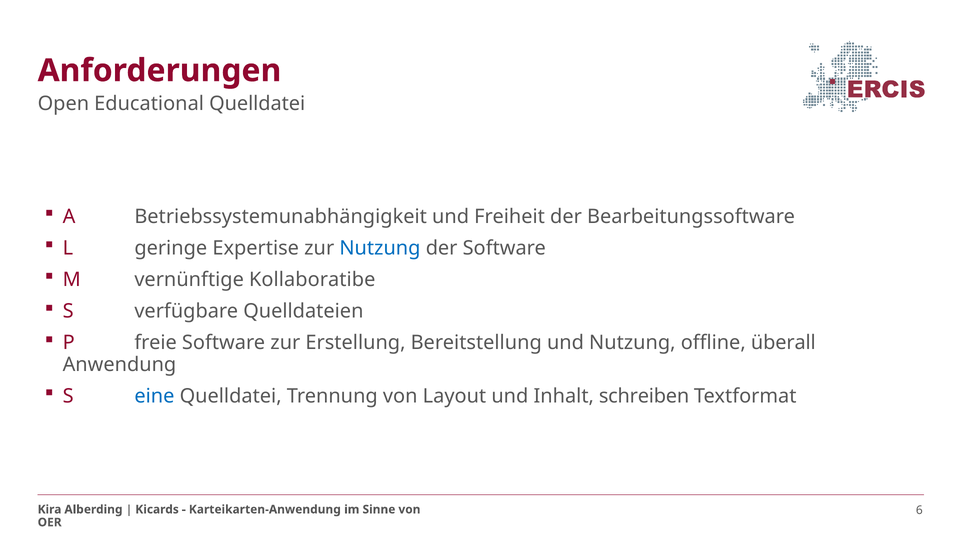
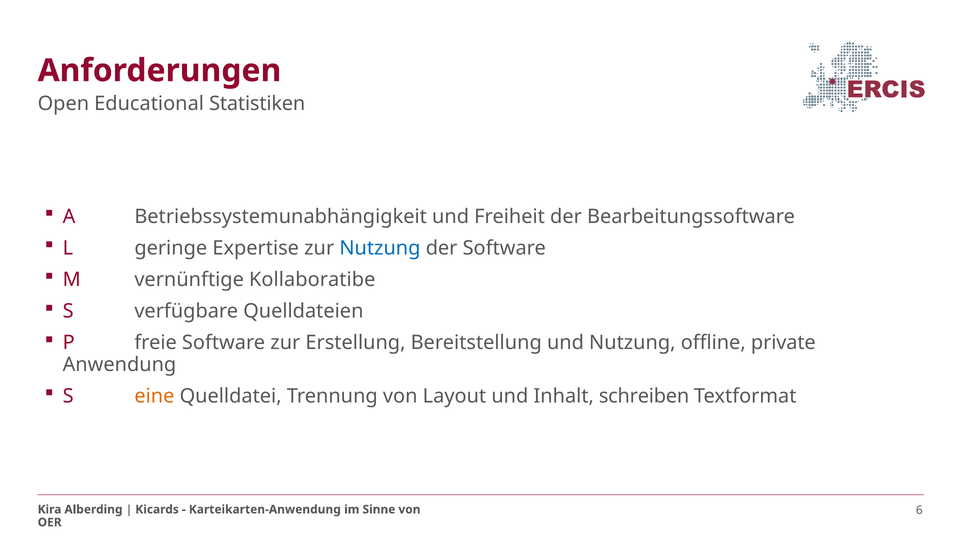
Educational Quelldatei: Quelldatei -> Statistiken
überall: überall -> private
eine colour: blue -> orange
